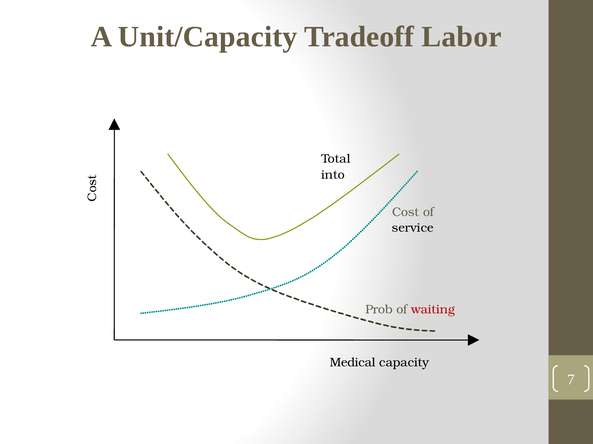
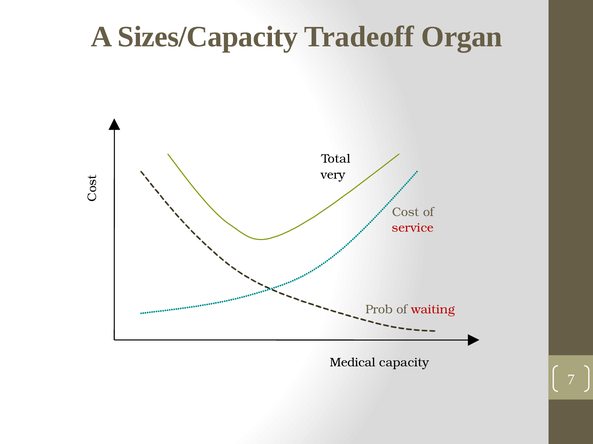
Unit/Capacity: Unit/Capacity -> Sizes/Capacity
Labor: Labor -> Organ
into: into -> very
service colour: black -> red
